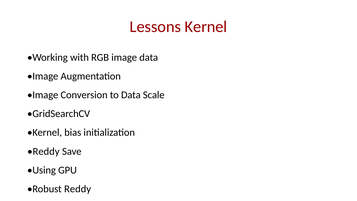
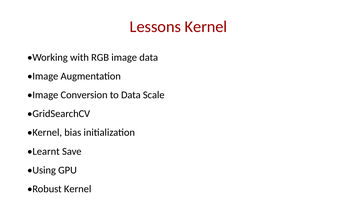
Reddy at (43, 151): Reddy -> Learnt
Robust Reddy: Reddy -> Kernel
